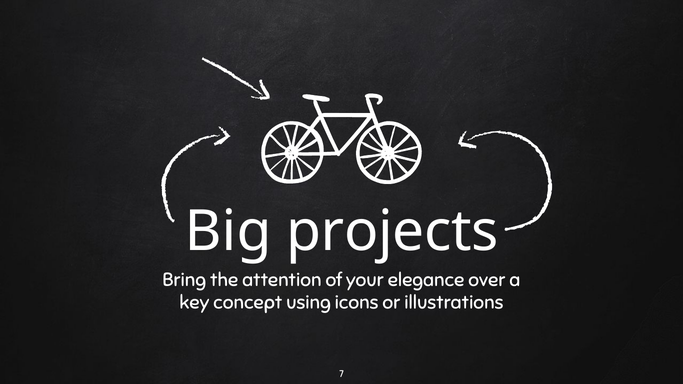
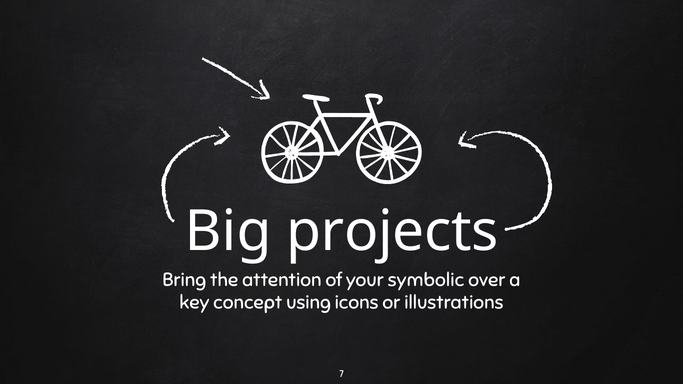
elegance: elegance -> symbolic
